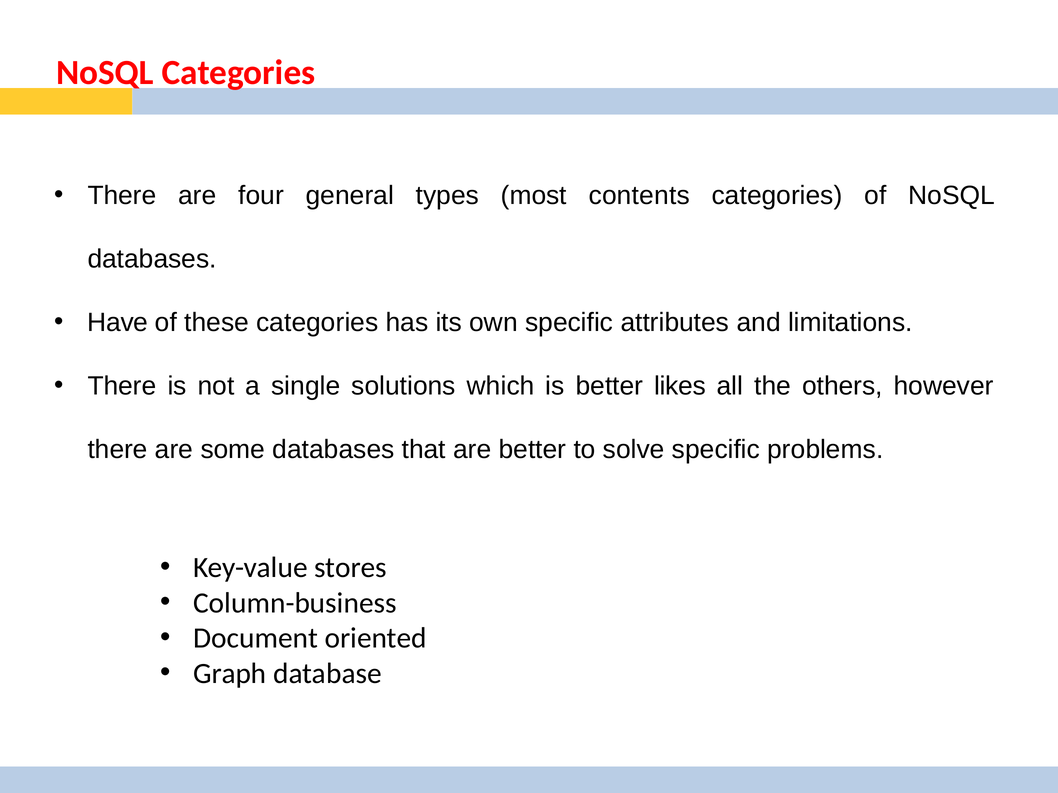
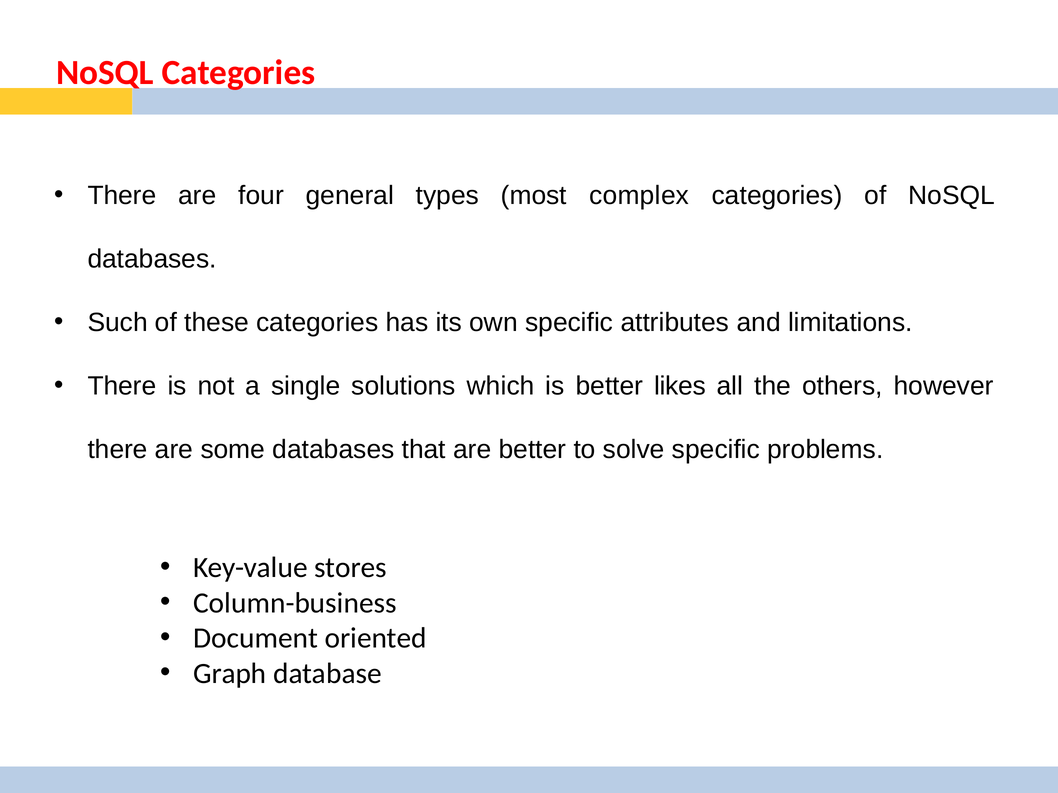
contents: contents -> complex
Have: Have -> Such
